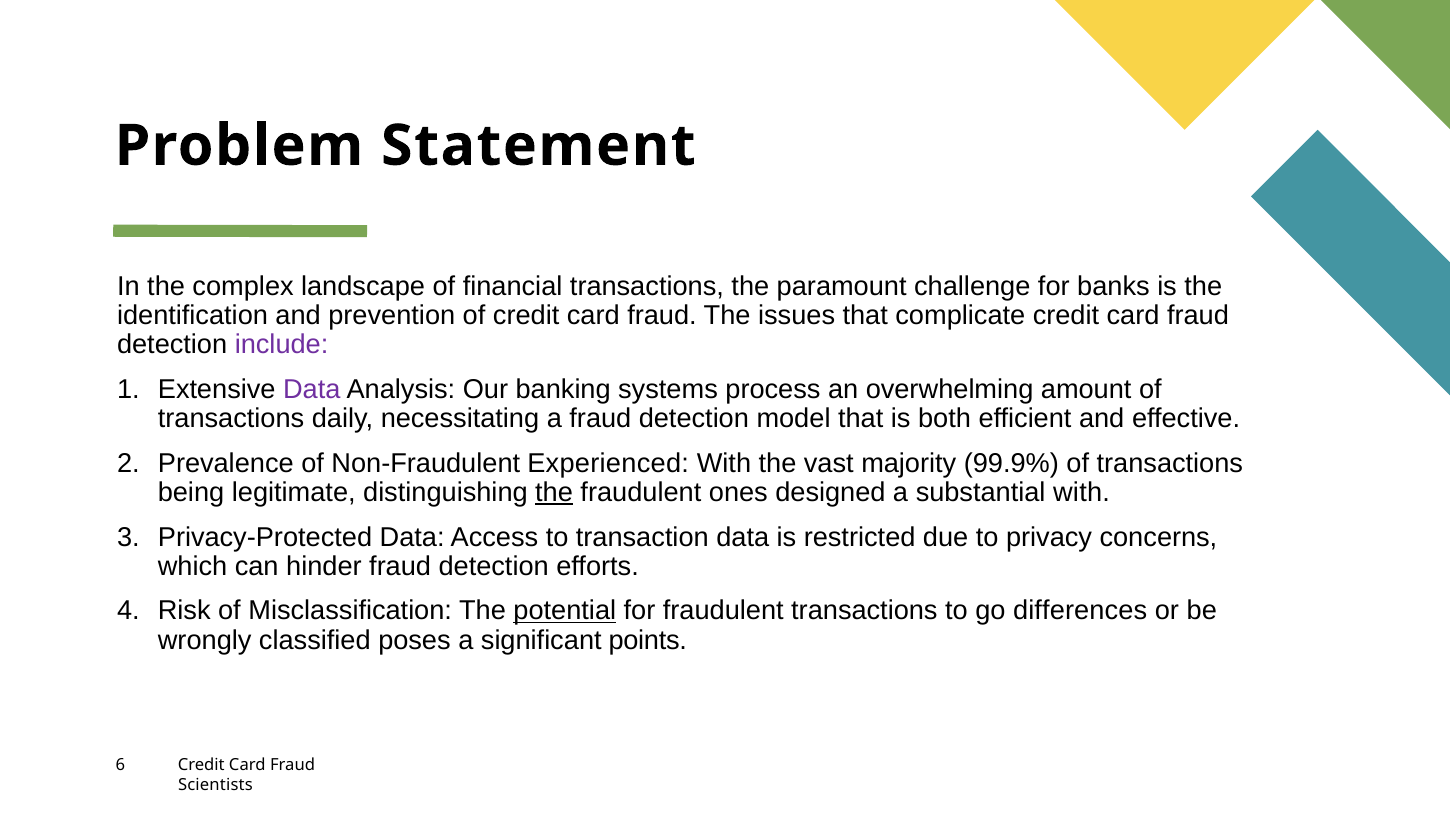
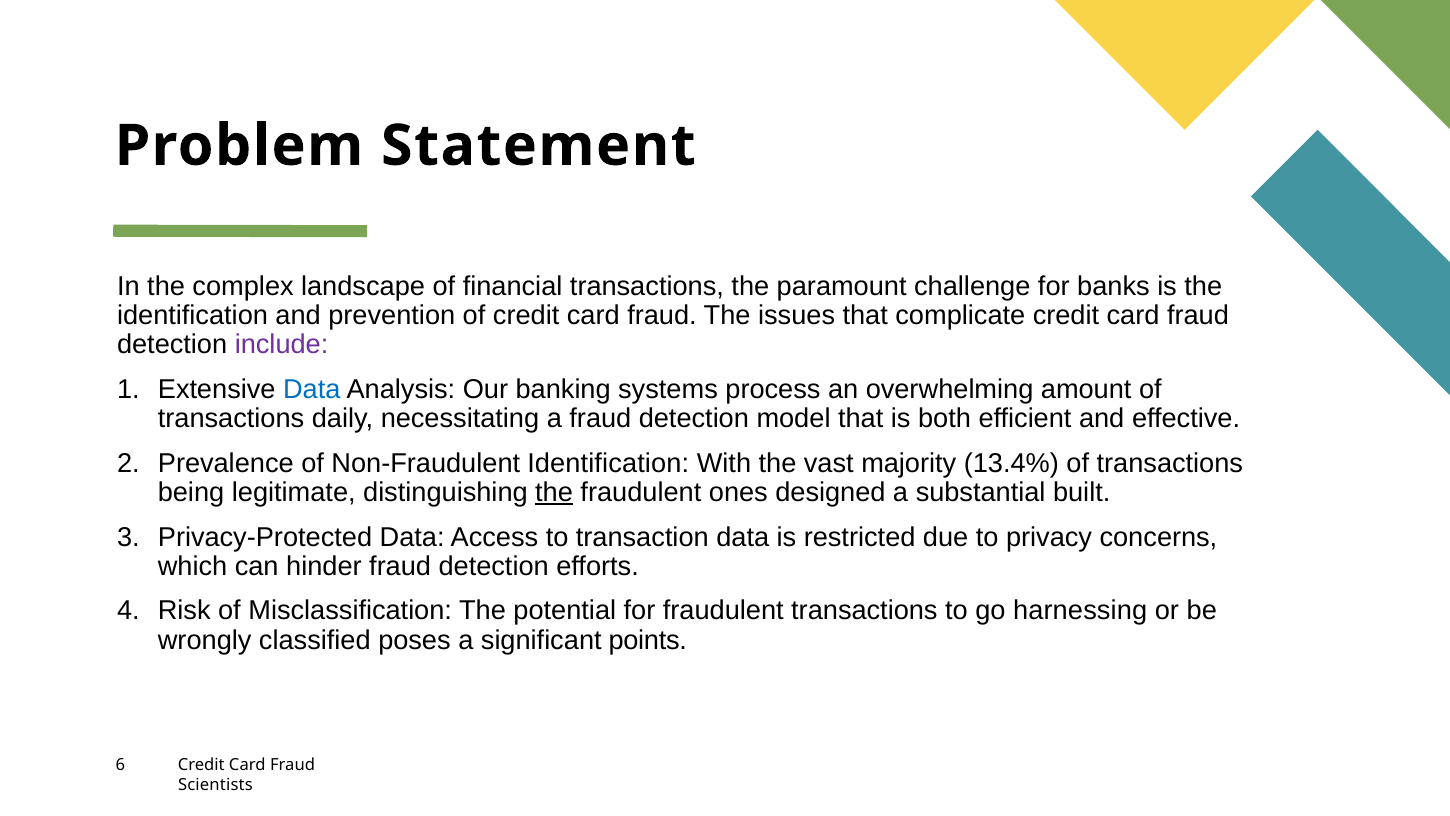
Data at (312, 389) colour: purple -> blue
Non-Fraudulent Experienced: Experienced -> Identification
99.9%: 99.9% -> 13.4%
substantial with: with -> built
potential underline: present -> none
differences: differences -> harnessing
